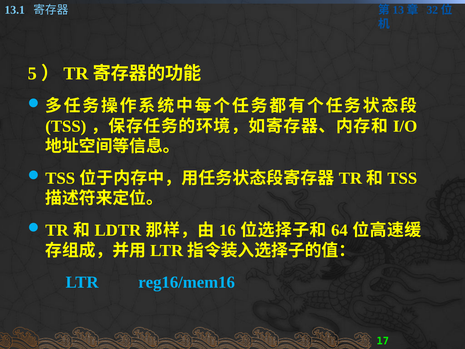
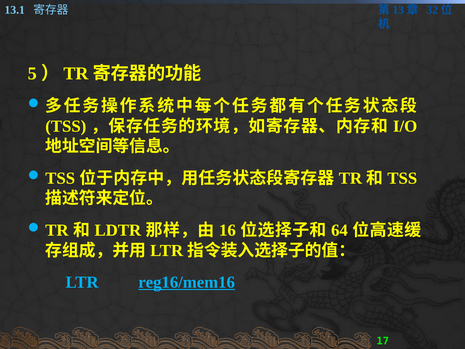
reg16/mem16 underline: none -> present
